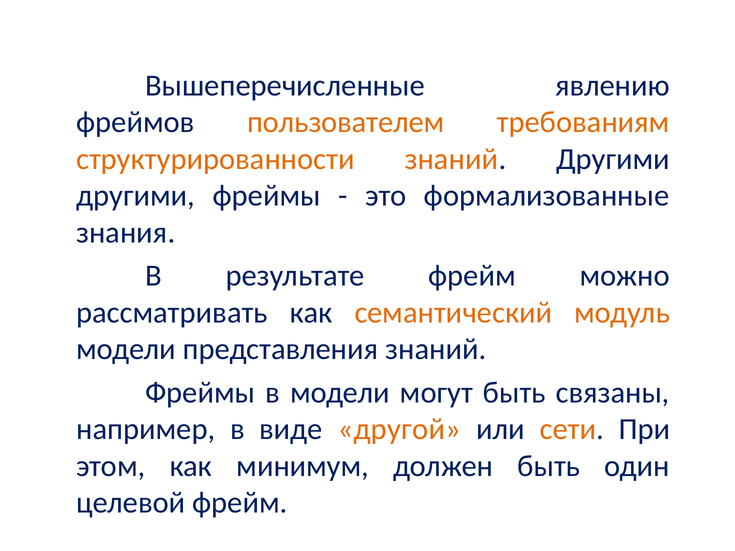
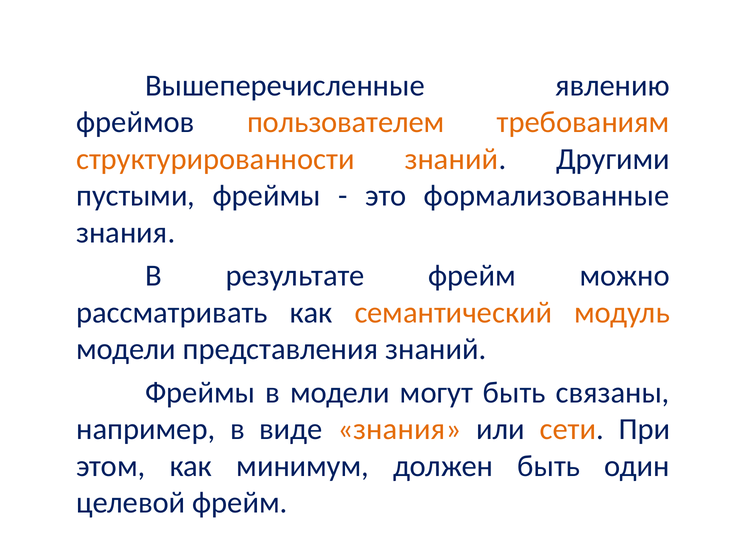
другими at (136, 196): другими -> пустыми
виде другой: другой -> знания
